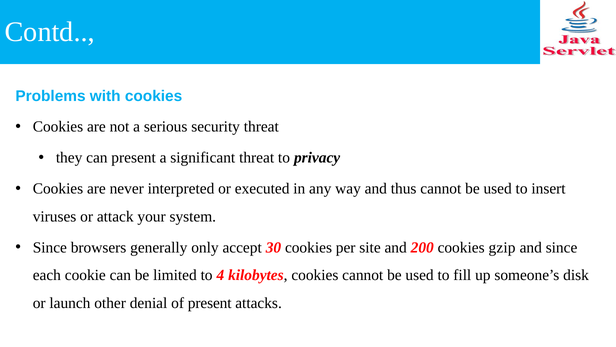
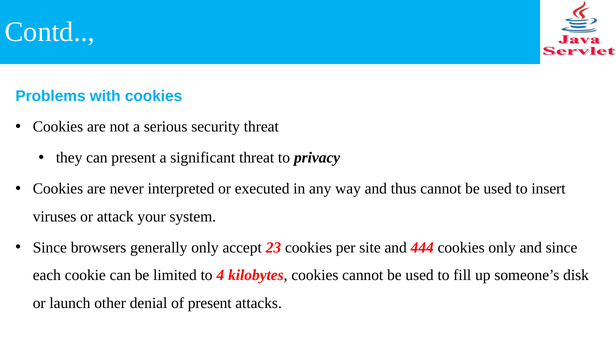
30: 30 -> 23
200: 200 -> 444
cookies gzip: gzip -> only
